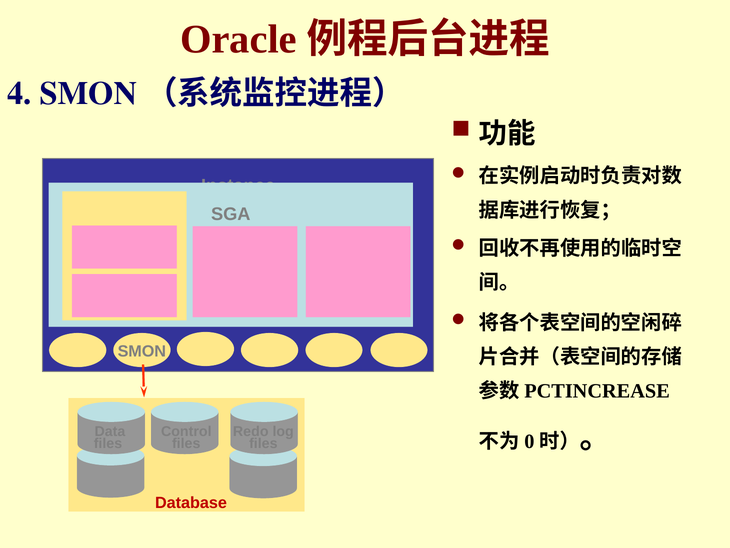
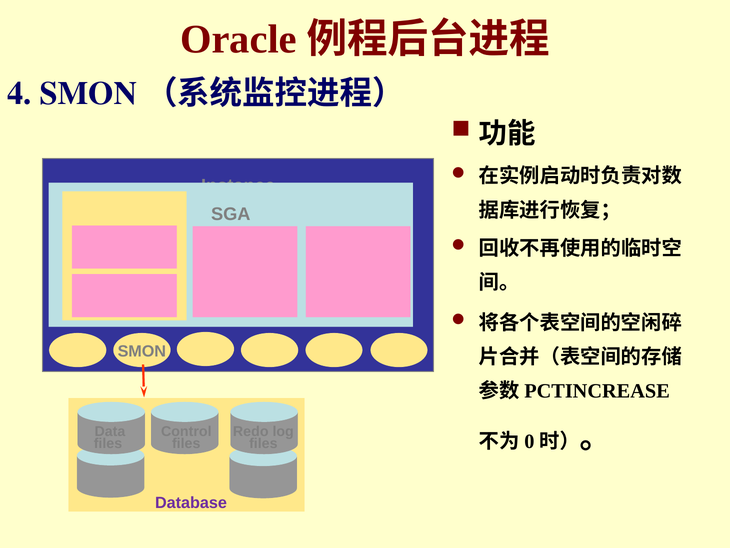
Database colour: red -> purple
